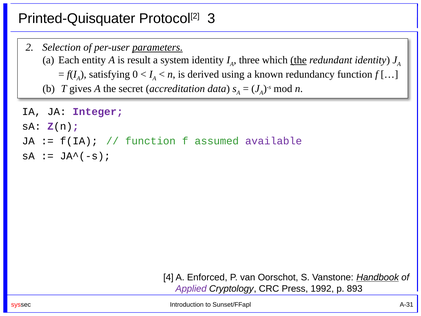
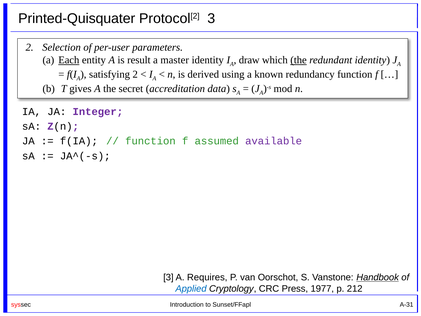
parameters underline: present -> none
Each underline: none -> present
system: system -> master
three: three -> draw
satisfying 0: 0 -> 2
4 at (168, 277): 4 -> 3
Enforced: Enforced -> Requires
Applied colour: purple -> blue
1992: 1992 -> 1977
893: 893 -> 212
